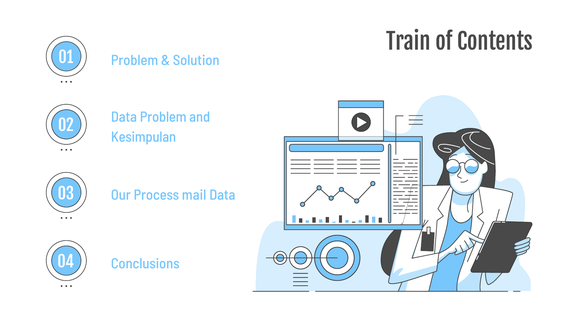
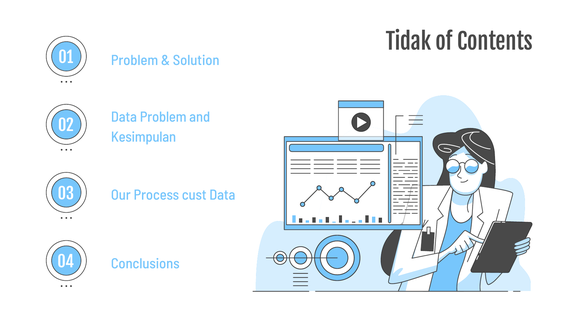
Train: Train -> Tidak
mail: mail -> cust
